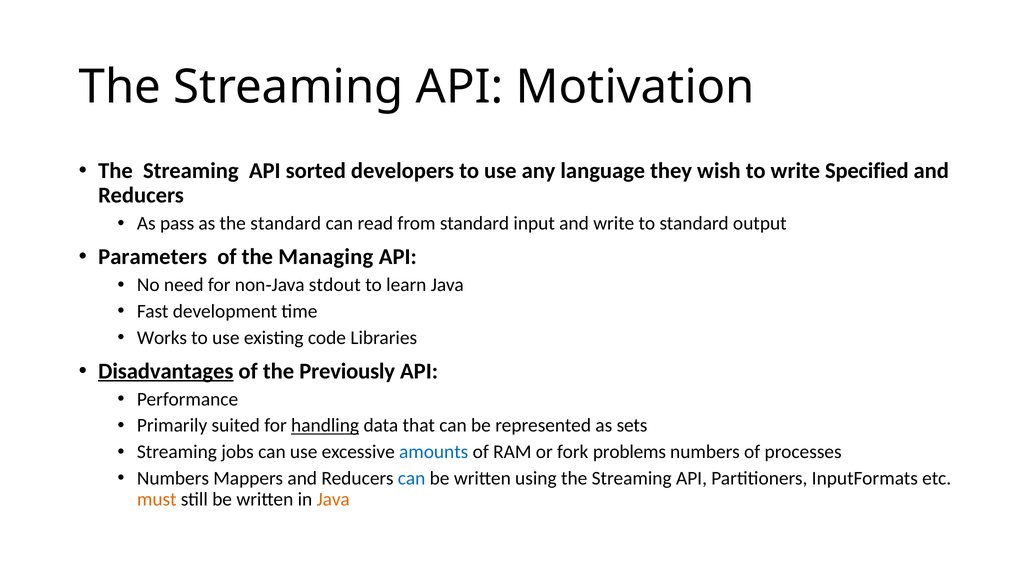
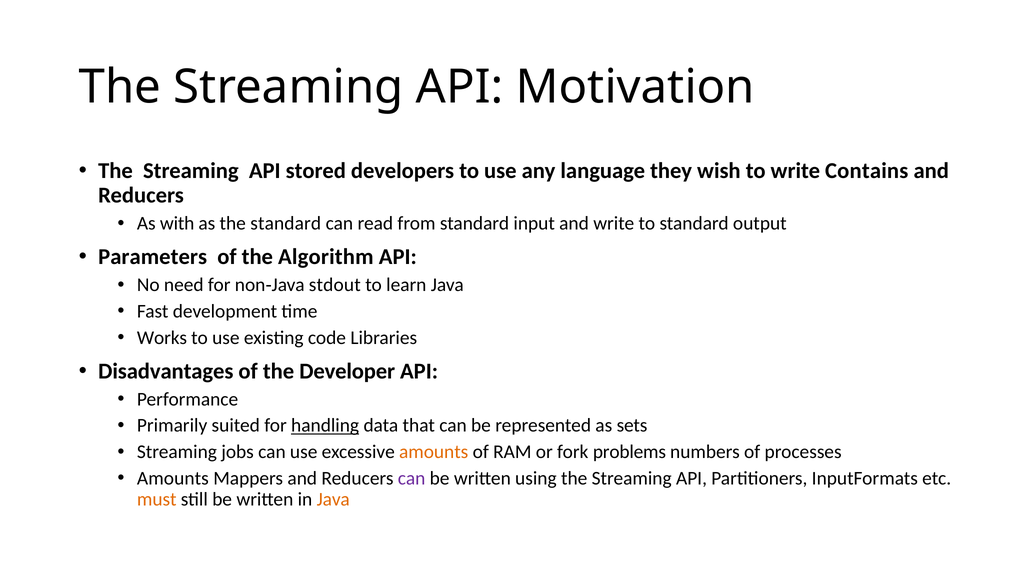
sorted: sorted -> stored
Specified: Specified -> Contains
pass: pass -> with
Managing: Managing -> Algorithm
Disadvantages underline: present -> none
Previously: Previously -> Developer
amounts at (434, 452) colour: blue -> orange
Numbers at (173, 478): Numbers -> Amounts
can at (412, 478) colour: blue -> purple
